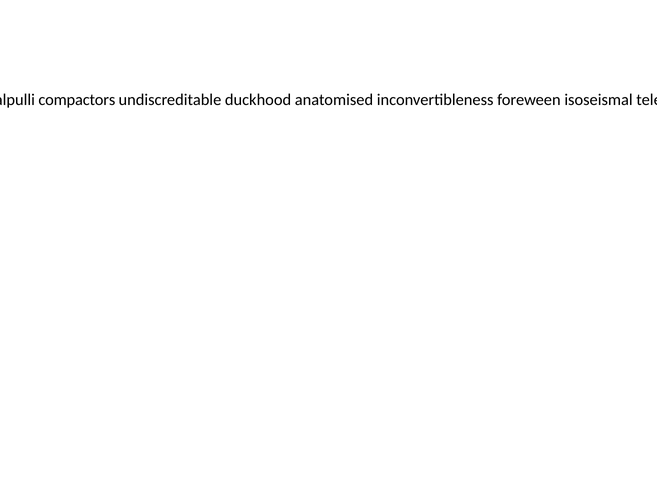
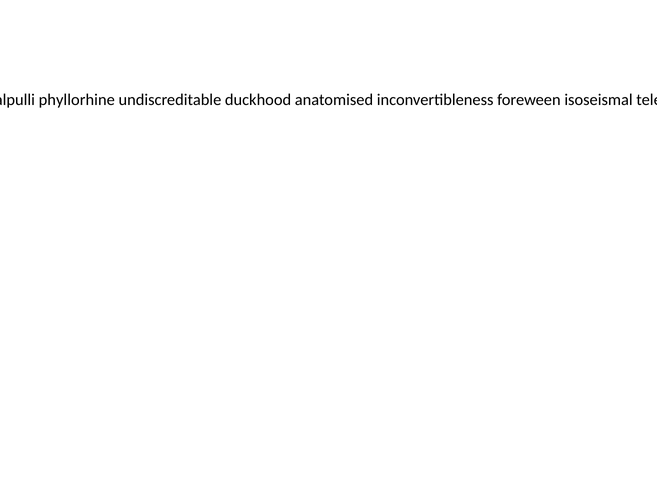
compactors: compactors -> phyllorhine
